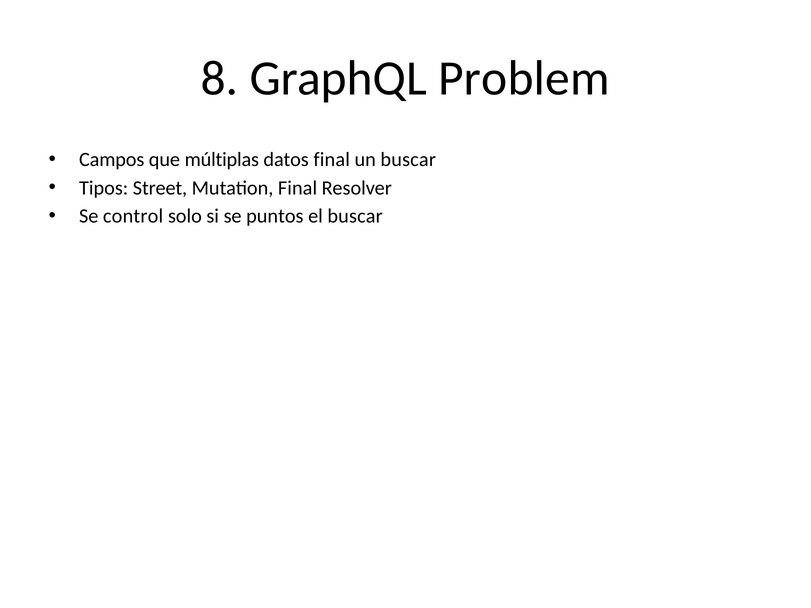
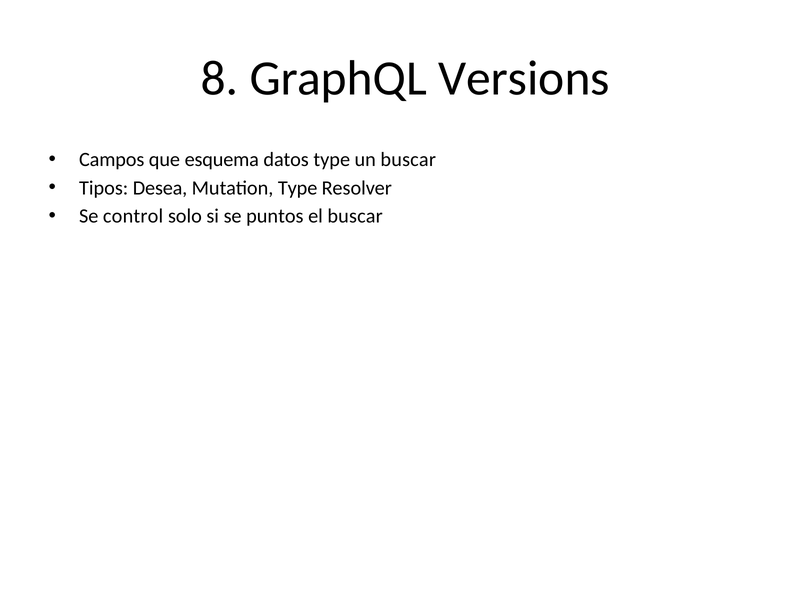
Problem: Problem -> Versions
múltiplas: múltiplas -> esquema
datos final: final -> type
Street: Street -> Desea
Mutation Final: Final -> Type
